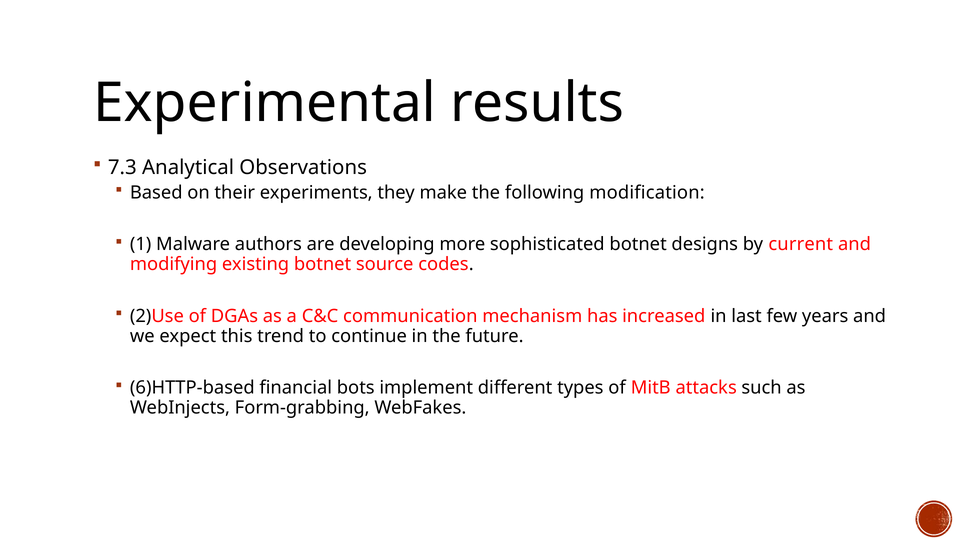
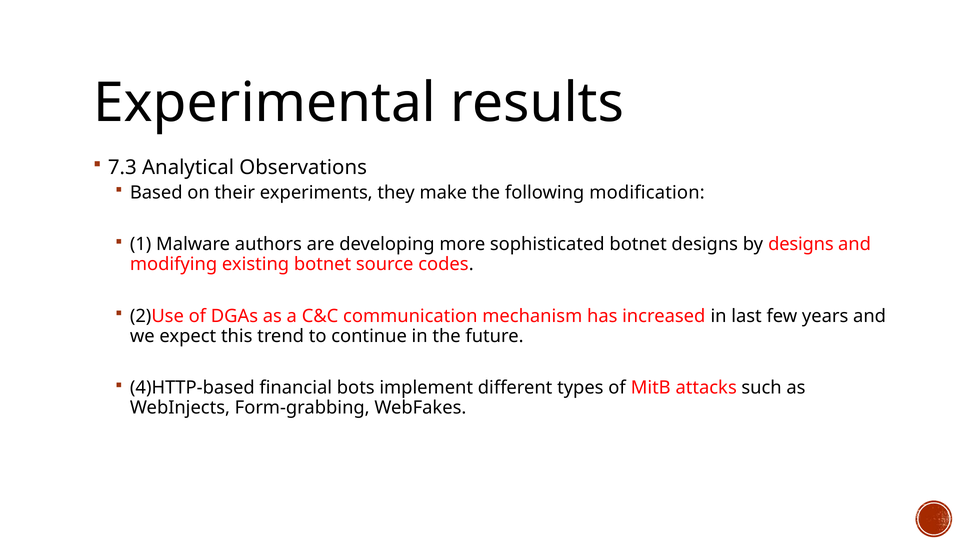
by current: current -> designs
6)HTTP-based: 6)HTTP-based -> 4)HTTP-based
